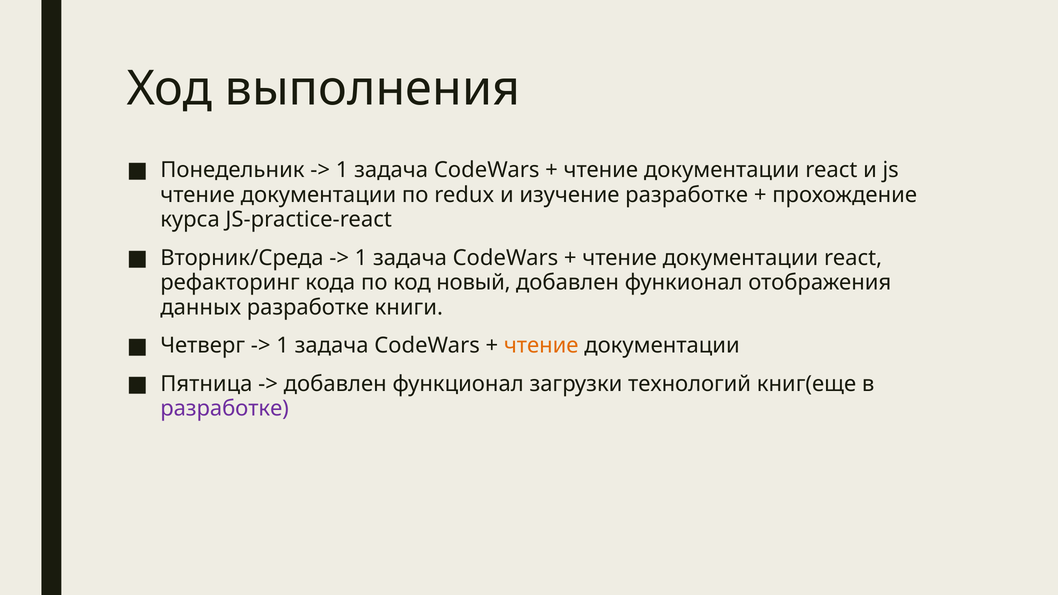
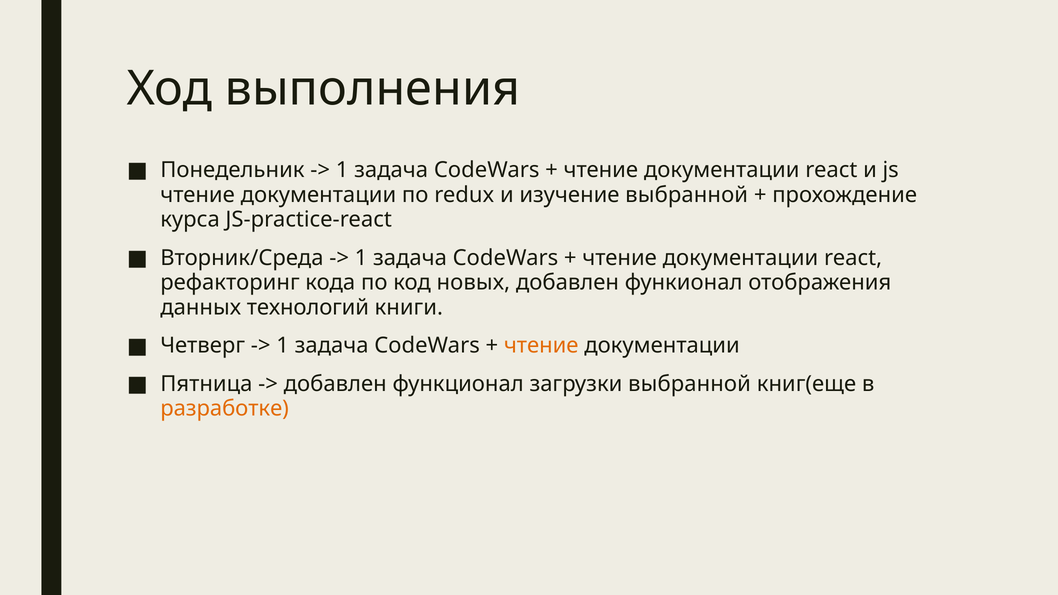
изучение разработке: разработке -> выбранной
новый: новый -> новых
данных разработке: разработке -> технологий
загрузки технологий: технологий -> выбранной
разработке at (225, 409) colour: purple -> orange
